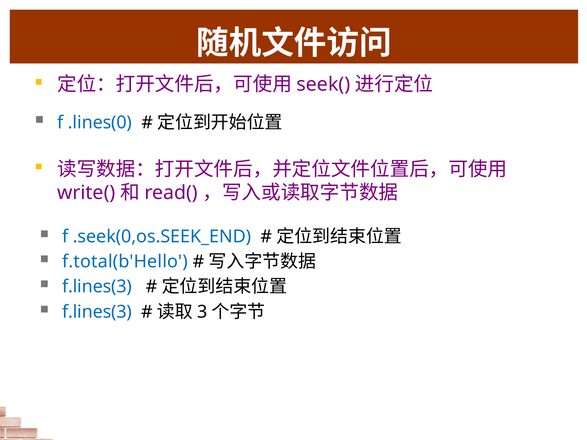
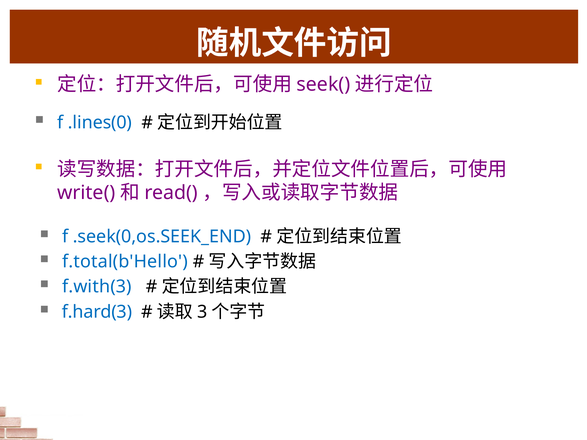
f.lines(3 at (97, 287): f.lines(3 -> f.with(3
f.lines(3 at (97, 312): f.lines(3 -> f.hard(3
